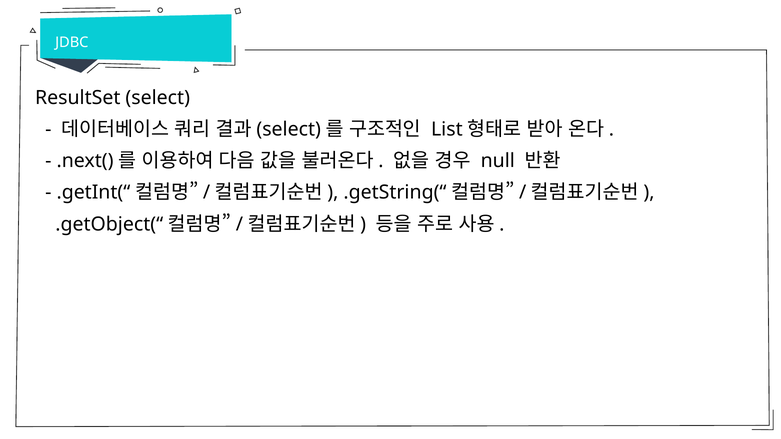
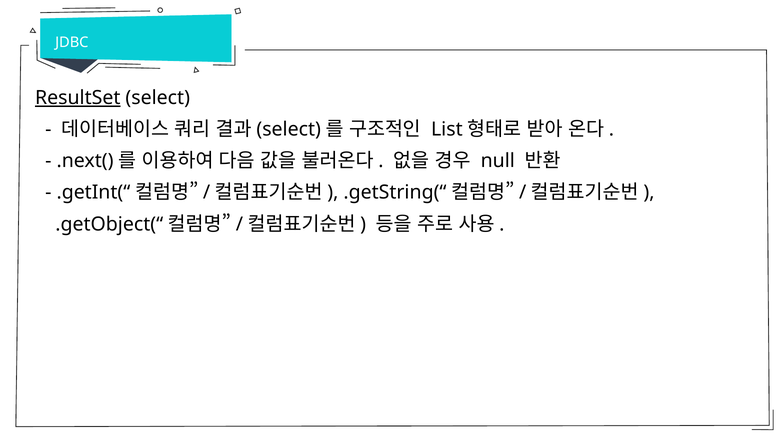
ResultSet underline: none -> present
